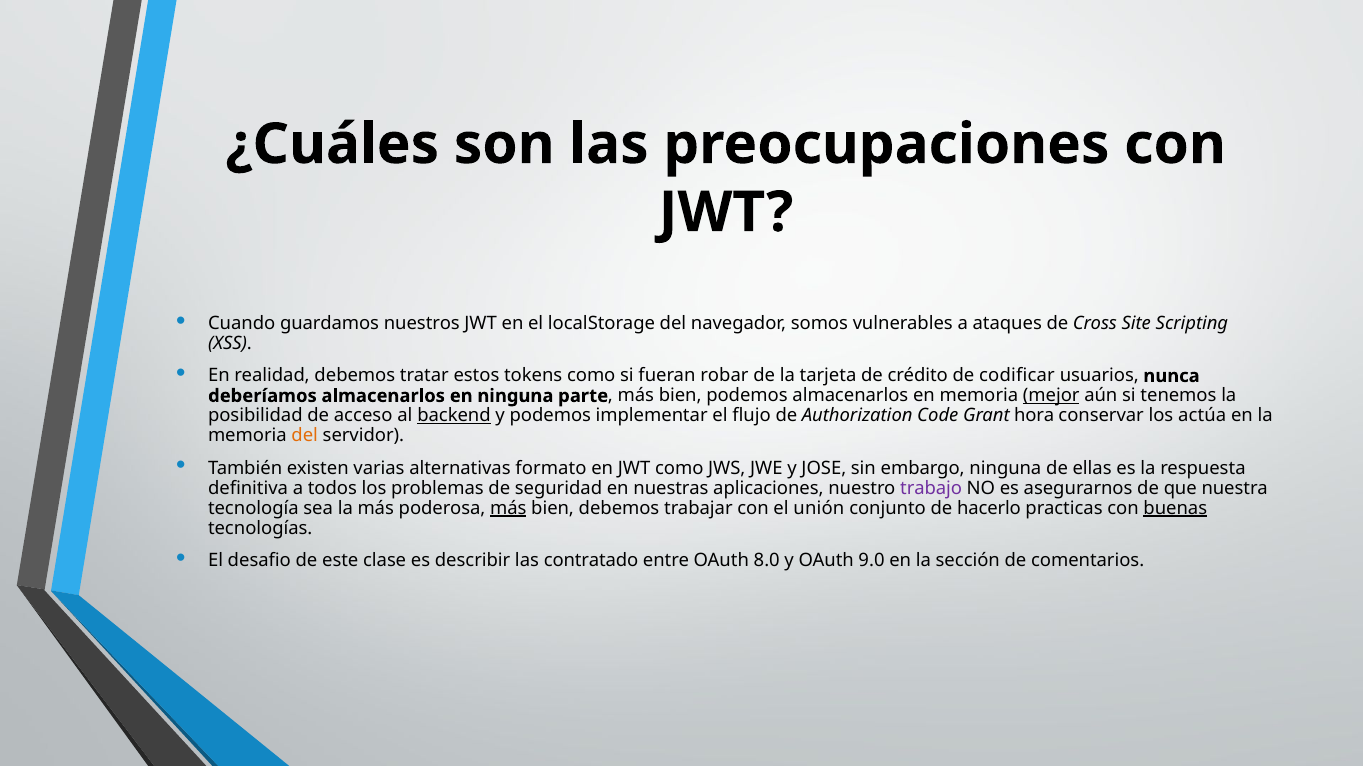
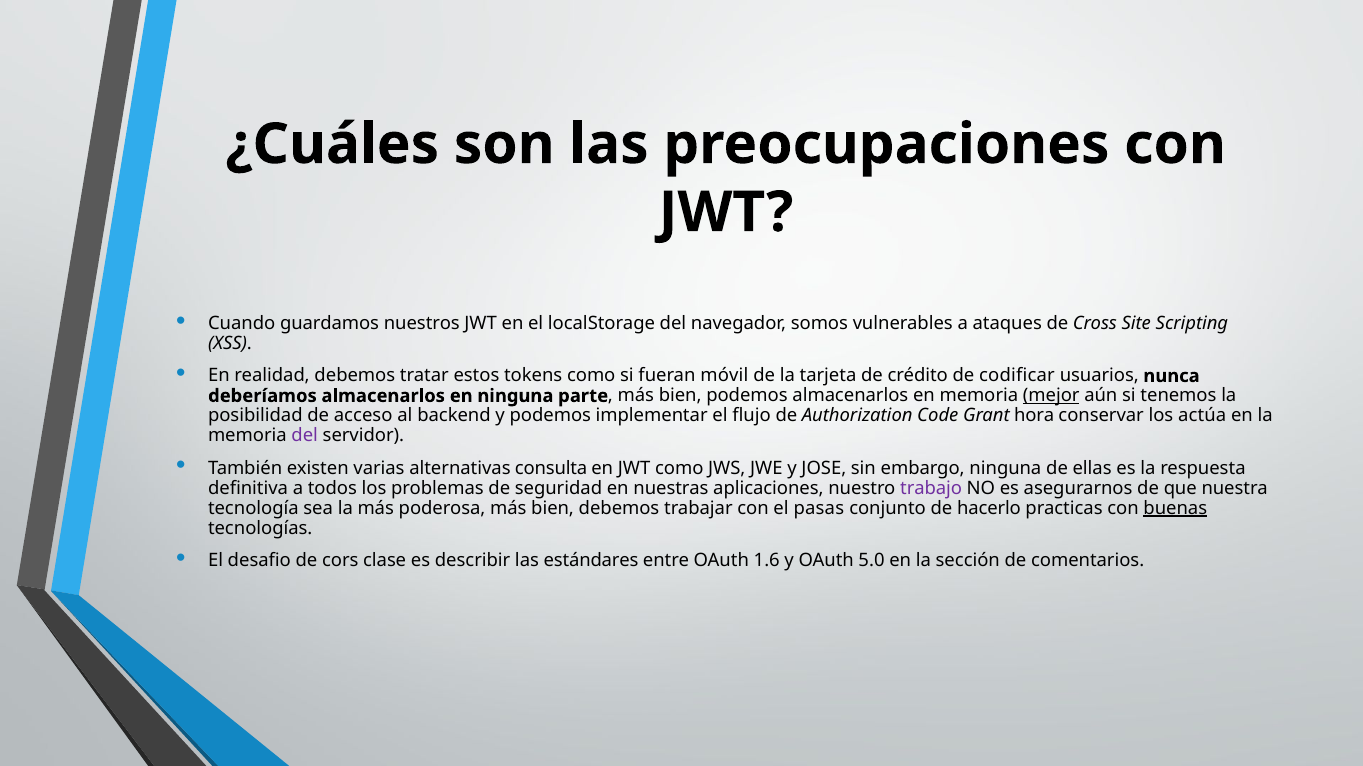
robar: robar -> móvil
backend underline: present -> none
del at (305, 436) colour: orange -> purple
formato: formato -> consulta
más at (508, 508) underline: present -> none
unión: unión -> pasas
este: este -> cors
contratado: contratado -> estándares
8.0: 8.0 -> 1.6
9.0: 9.0 -> 5.0
